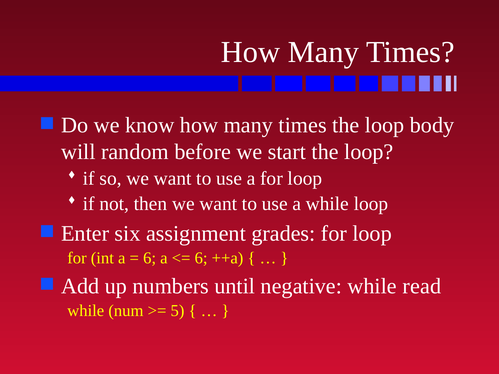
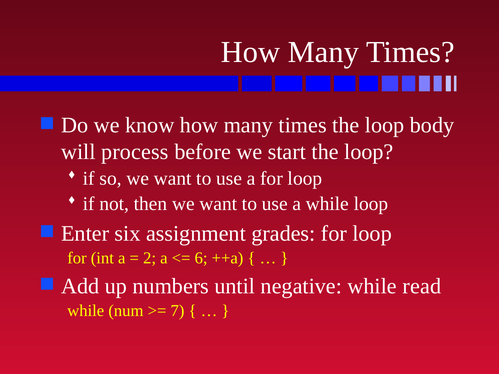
random: random -> process
6 at (150, 258): 6 -> 2
5: 5 -> 7
